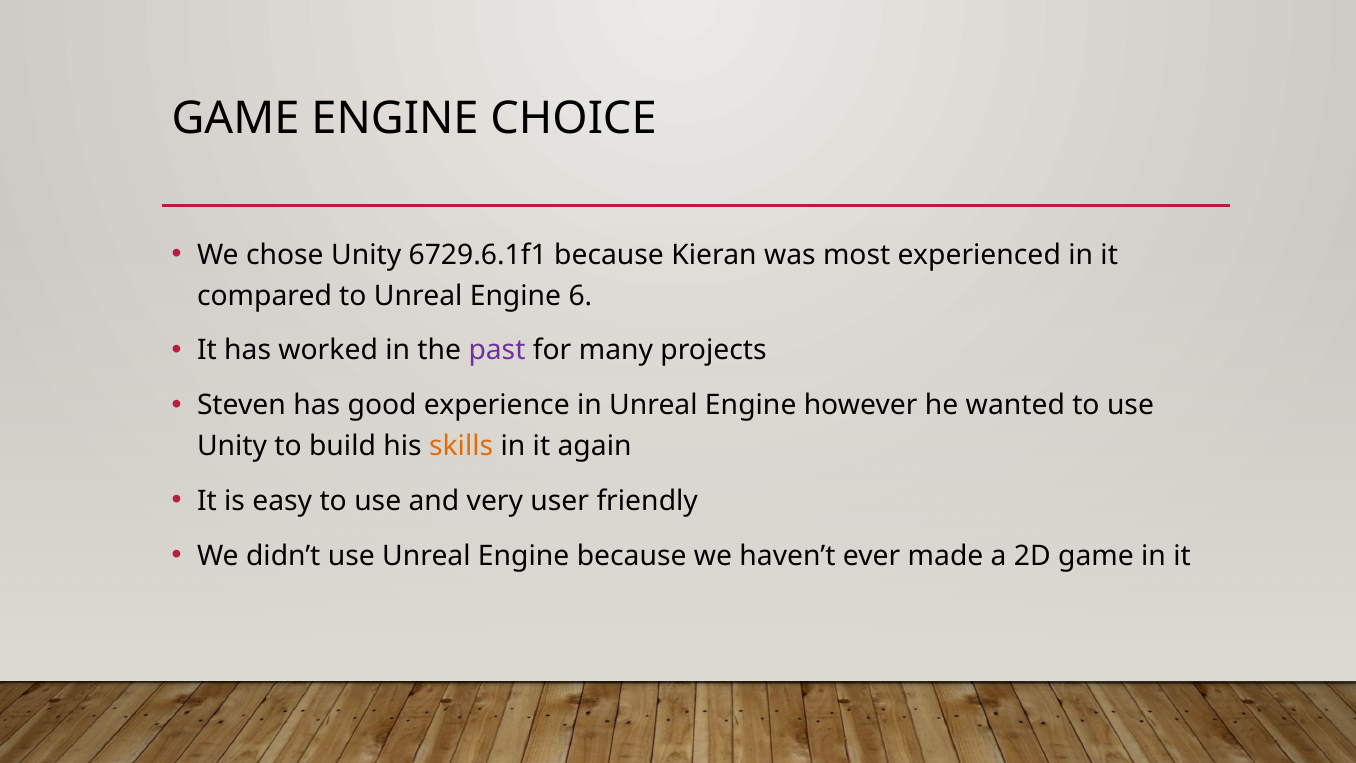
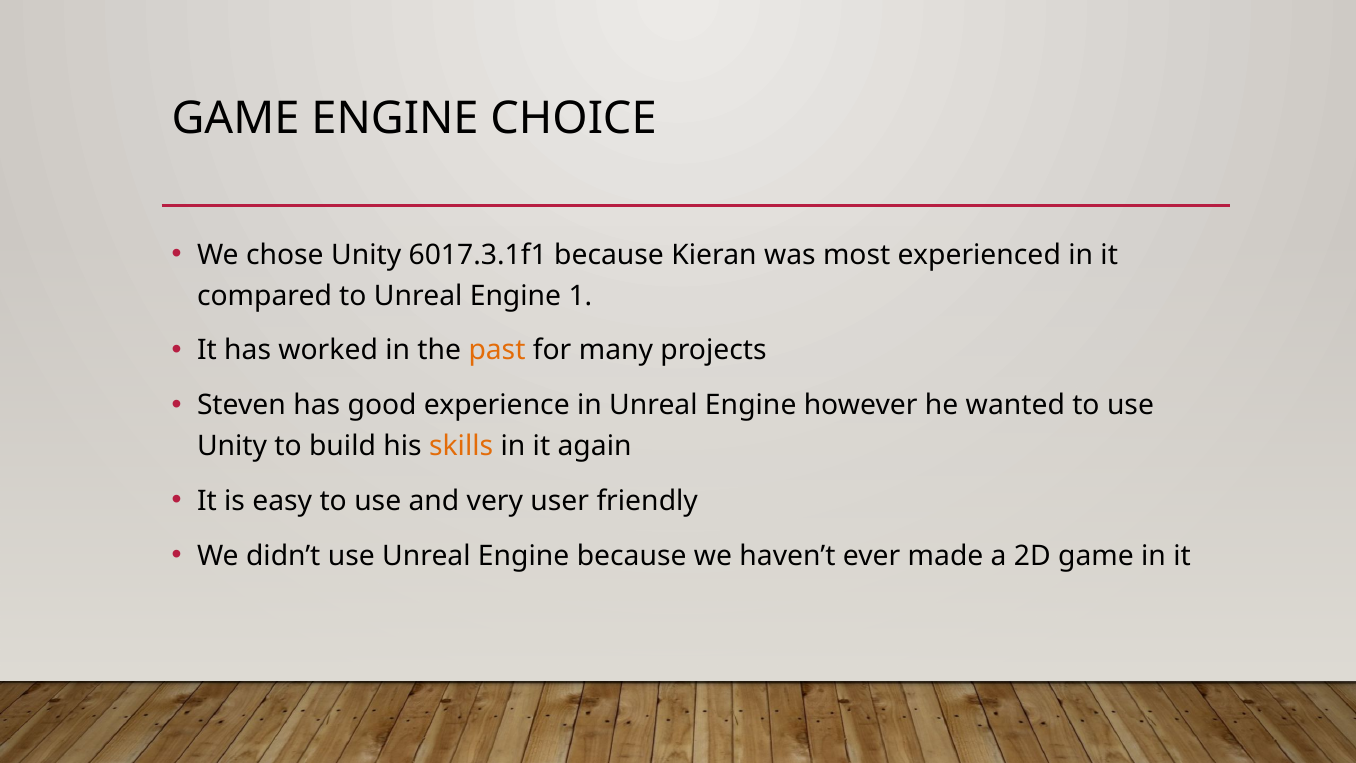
6729.6.1f1: 6729.6.1f1 -> 6017.3.1f1
6: 6 -> 1
past colour: purple -> orange
